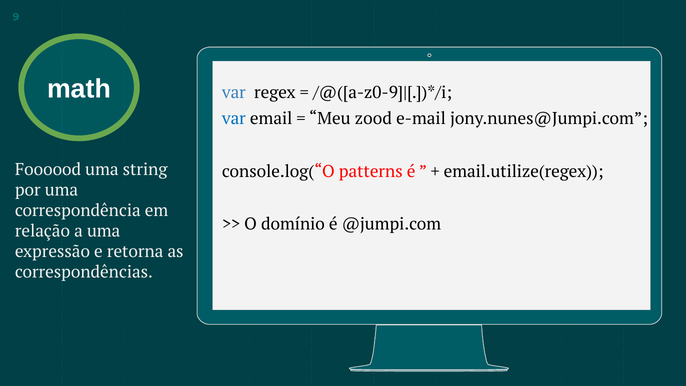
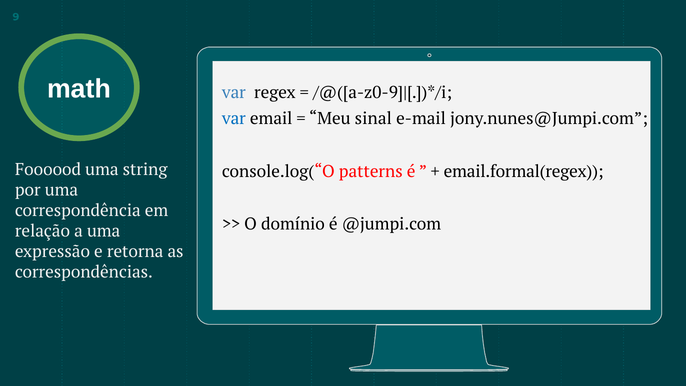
zood: zood -> sinal
email.utilize(regex: email.utilize(regex -> email.formal(regex
